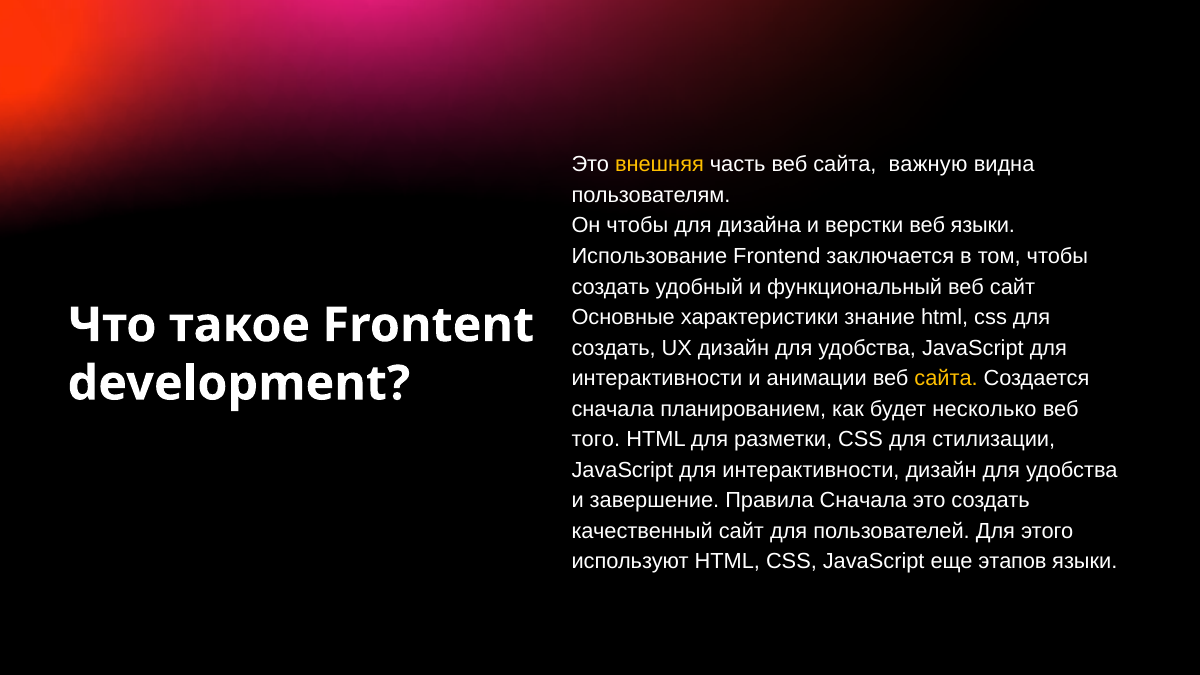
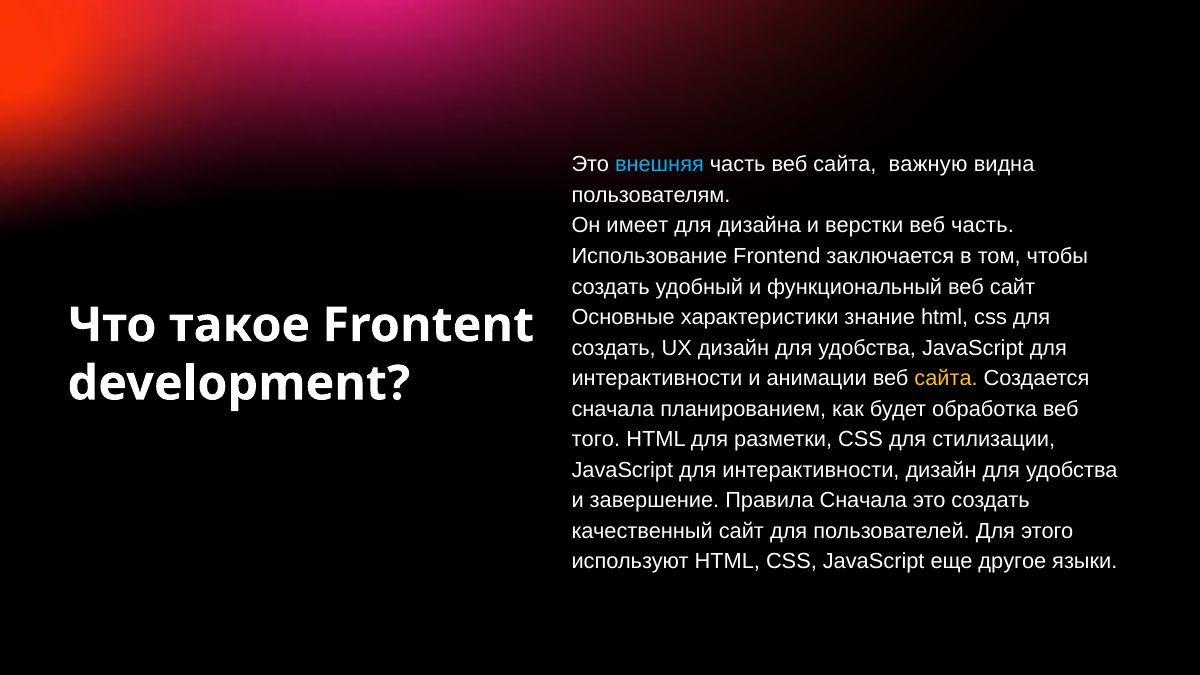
внешняя colour: yellow -> light blue
Он чтобы: чтобы -> имеет
веб языки: языки -> часть
несколько: несколько -> обработка
этапов: этапов -> другое
